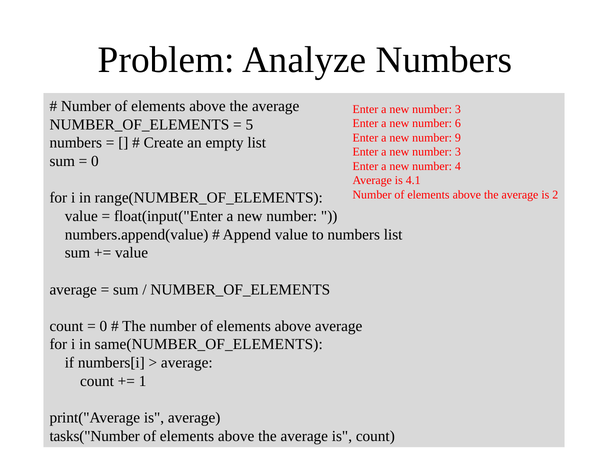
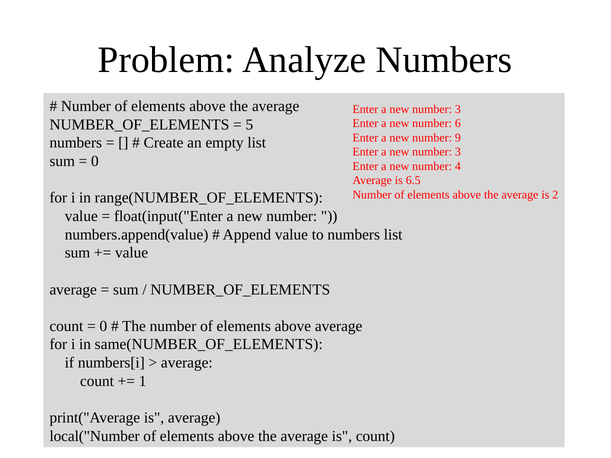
4.1: 4.1 -> 6.5
tasks("Number: tasks("Number -> local("Number
